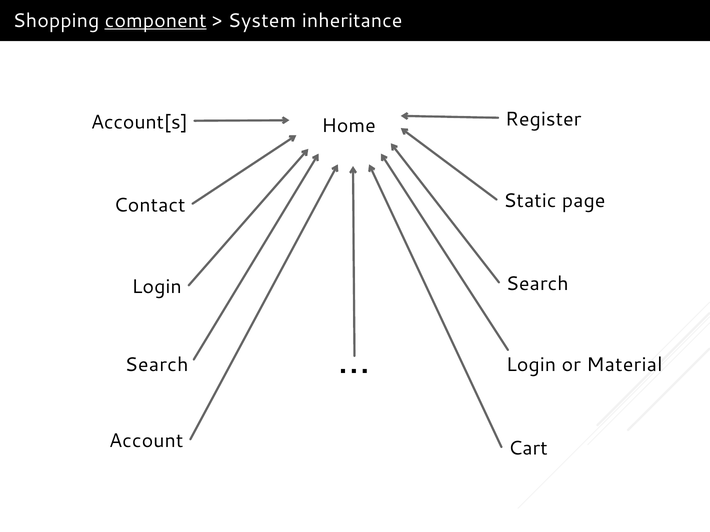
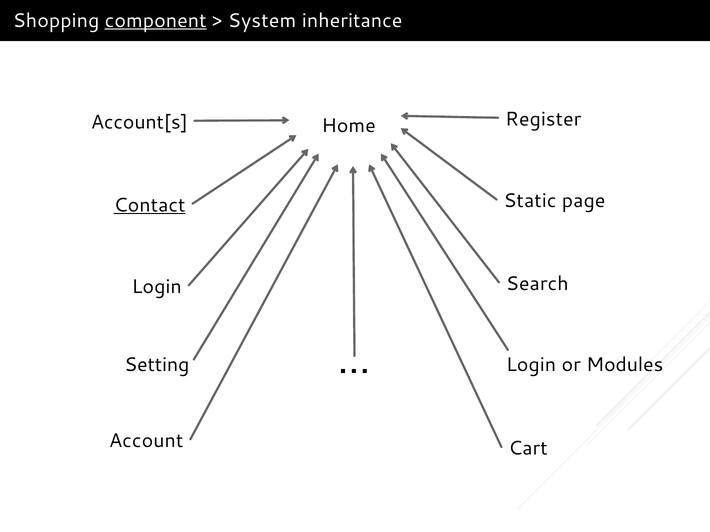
Contact underline: none -> present
Material: Material -> Modules
Search at (157, 365): Search -> Setting
